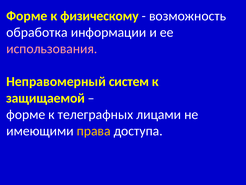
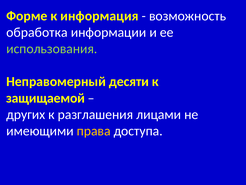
физическому: физическому -> информация
использования colour: pink -> light green
систем: систем -> десяти
форме at (26, 114): форме -> других
телеграфных: телеграфных -> разглашения
